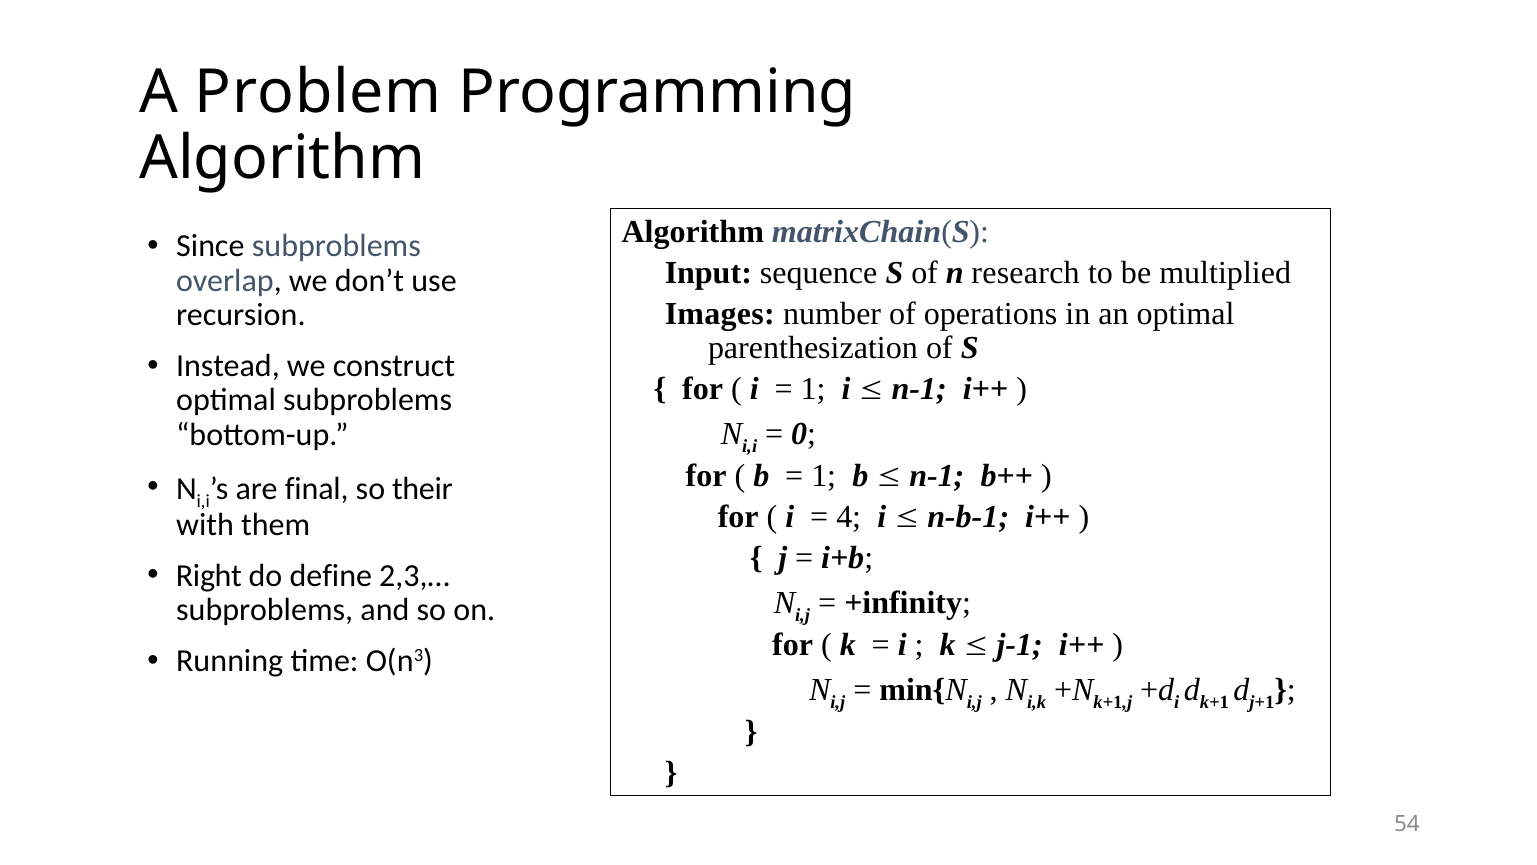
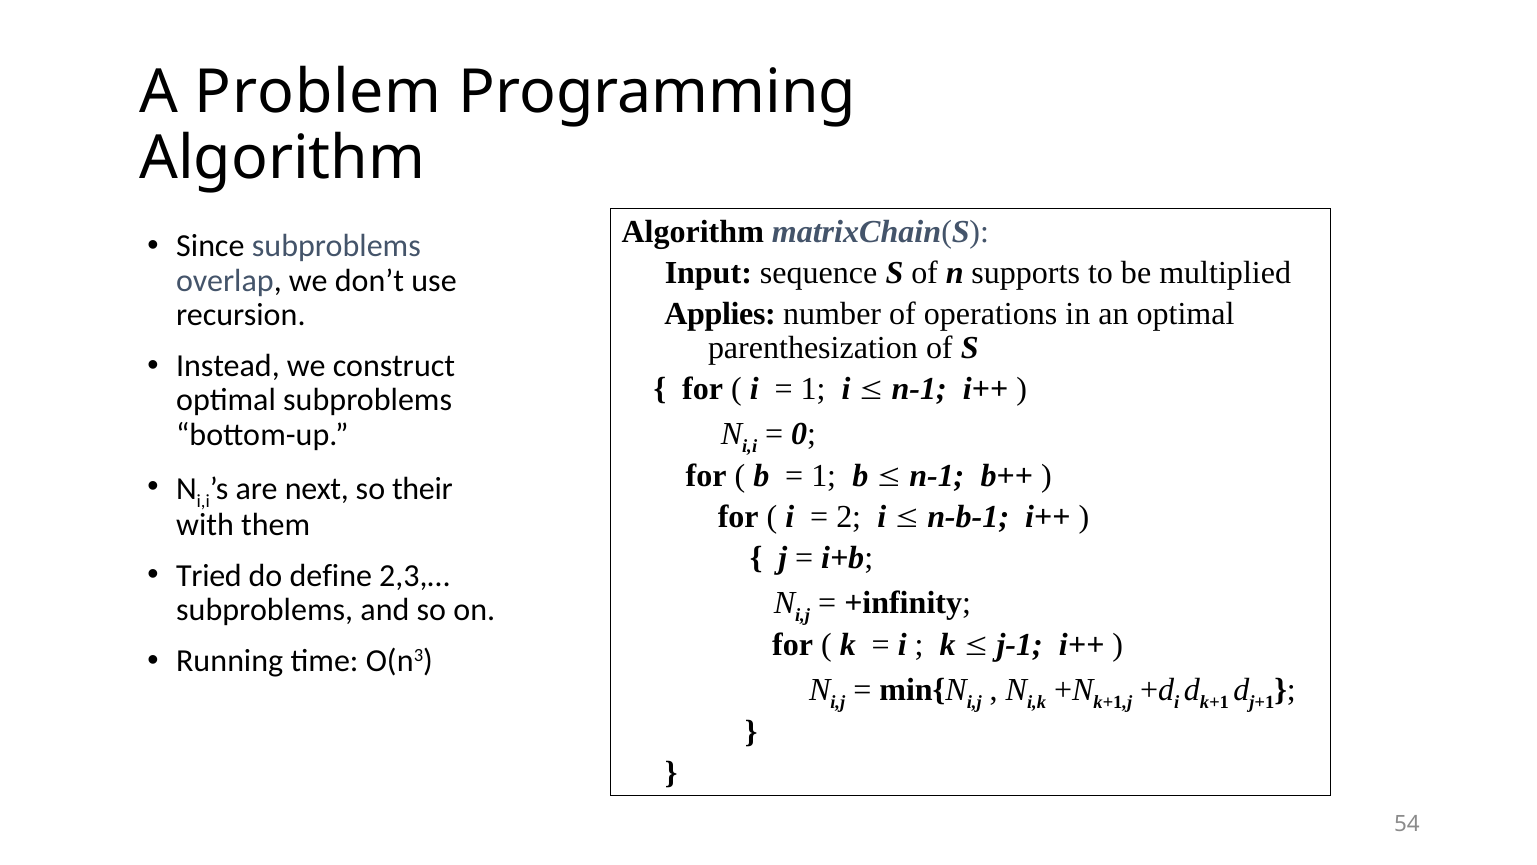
research: research -> supports
Images: Images -> Applies
final: final -> next
4: 4 -> 2
Right: Right -> Tried
